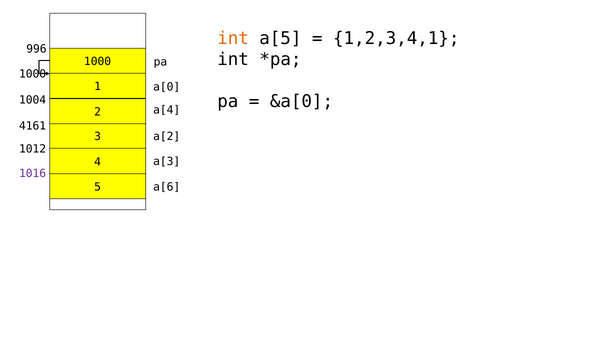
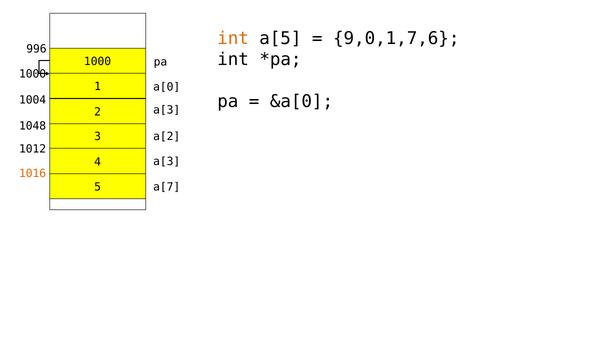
1,2,3,4,1: 1,2,3,4,1 -> 9,0,1,7,6
a[4 at (167, 110): a[4 -> a[3
4161: 4161 -> 1048
1016 colour: purple -> orange
a[6: a[6 -> a[7
